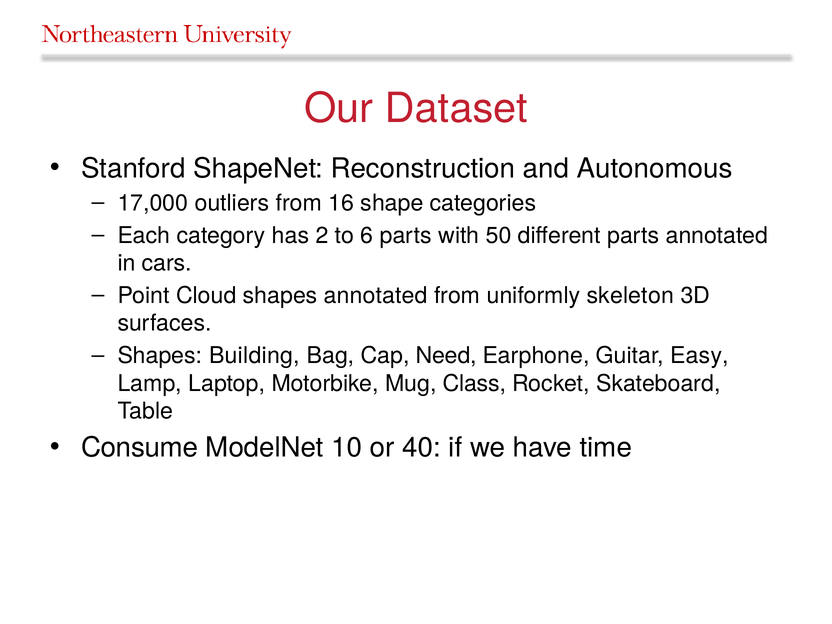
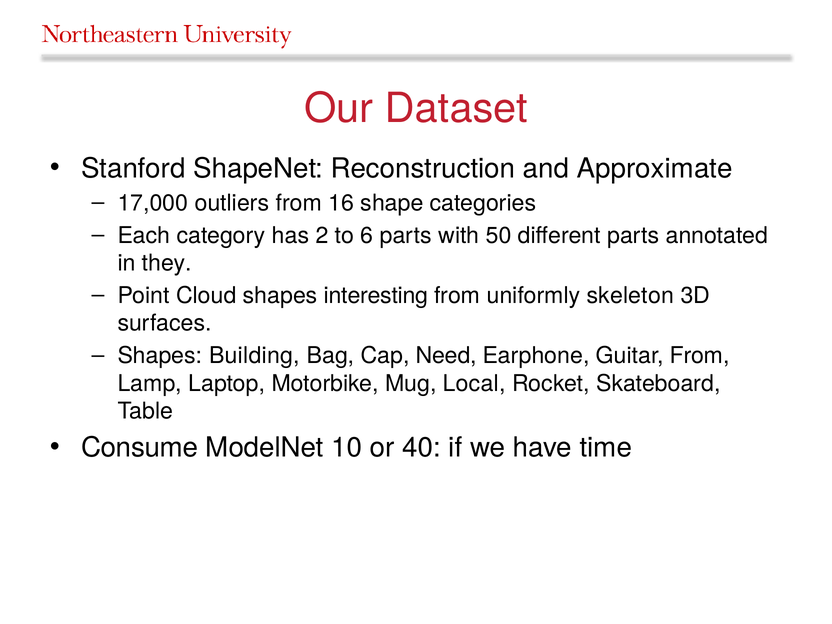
Autonomous: Autonomous -> Approximate
cars: cars -> they
shapes annotated: annotated -> interesting
Guitar Easy: Easy -> From
Class: Class -> Local
